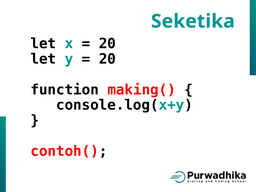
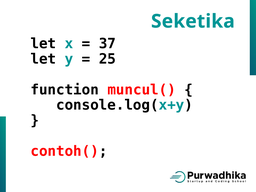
20 at (107, 44): 20 -> 37
20 at (107, 59): 20 -> 25
making(: making( -> muncul(
